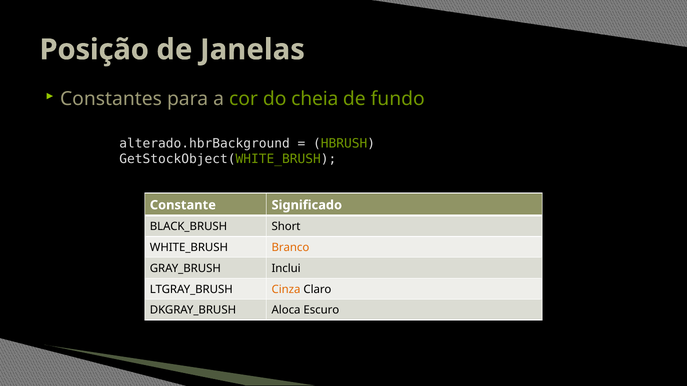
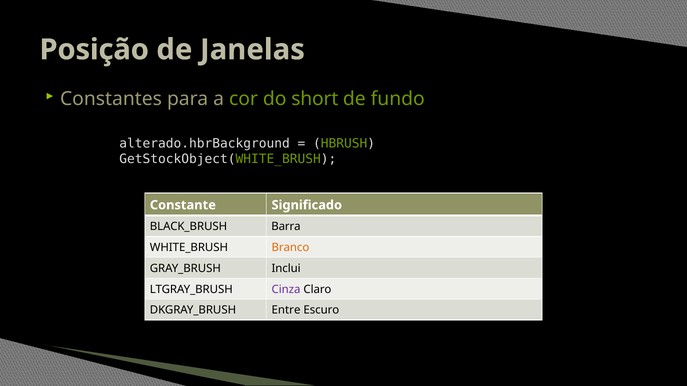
cheia: cheia -> short
Short: Short -> Barra
Cinza colour: orange -> purple
Aloca: Aloca -> Entre
